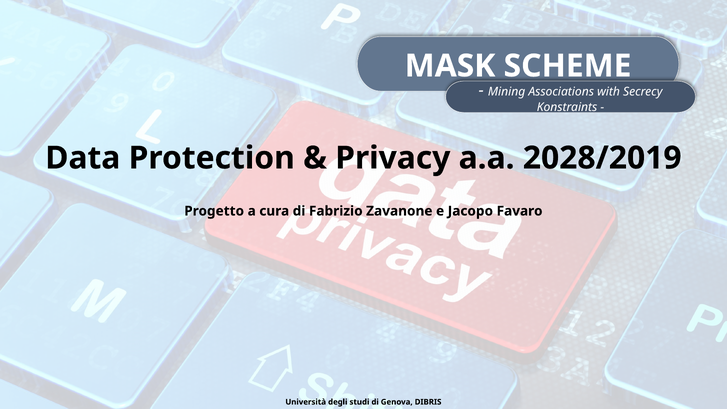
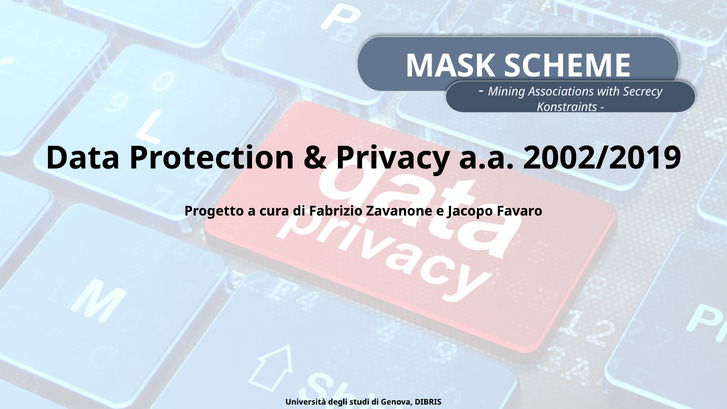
2028/2019: 2028/2019 -> 2002/2019
